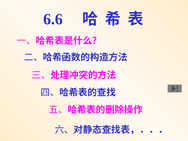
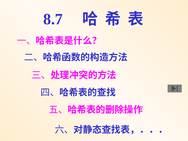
6.6: 6.6 -> 8.7
